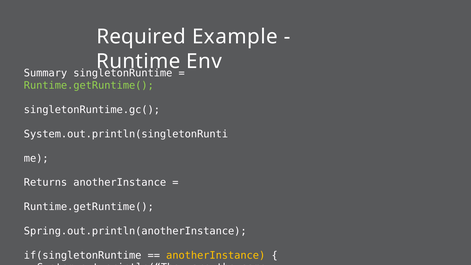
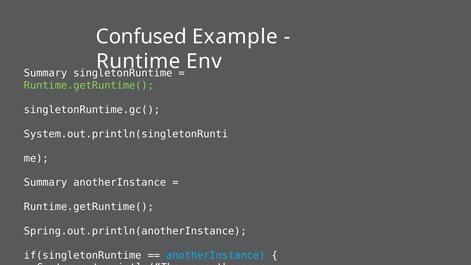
Required: Required -> Confused
Returns at (45, 183): Returns -> Summary
anotherInstance at (216, 255) colour: yellow -> light blue
